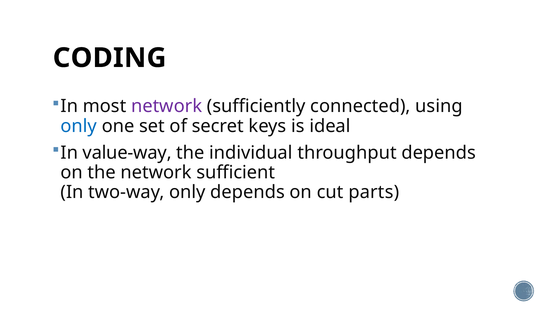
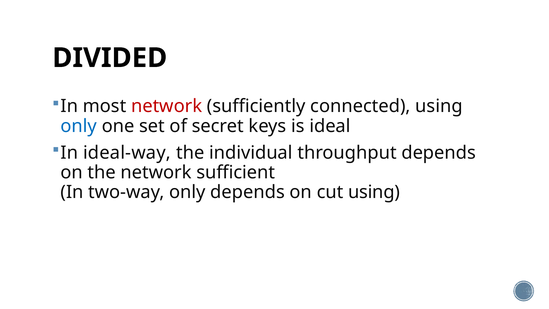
CODING: CODING -> DIVIDED
network at (167, 106) colour: purple -> red
value-way: value-way -> ideal-way
cut parts: parts -> using
